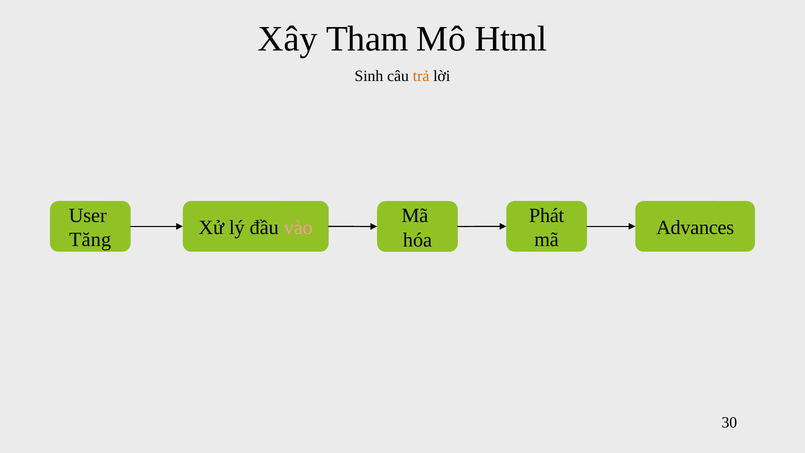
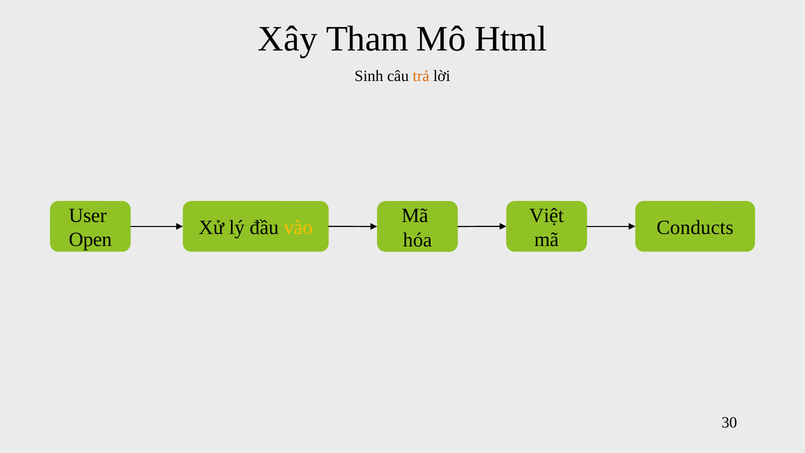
Phát: Phát -> Việt
vào colour: pink -> yellow
Advances: Advances -> Conducts
Tăng: Tăng -> Open
